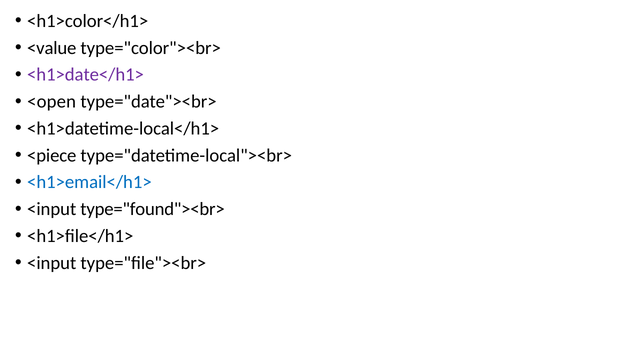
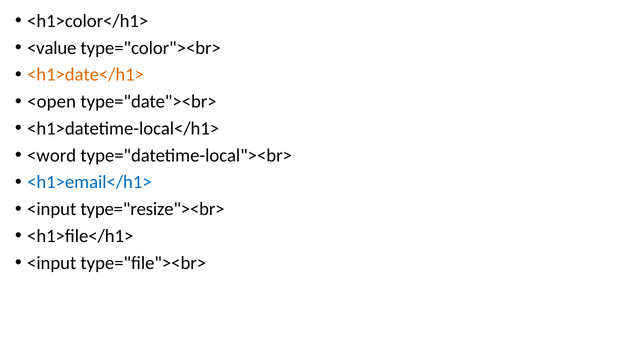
<h1>date</h1> colour: purple -> orange
<piece: <piece -> <word
type="found"><br>: type="found"><br> -> type="resize"><br>
